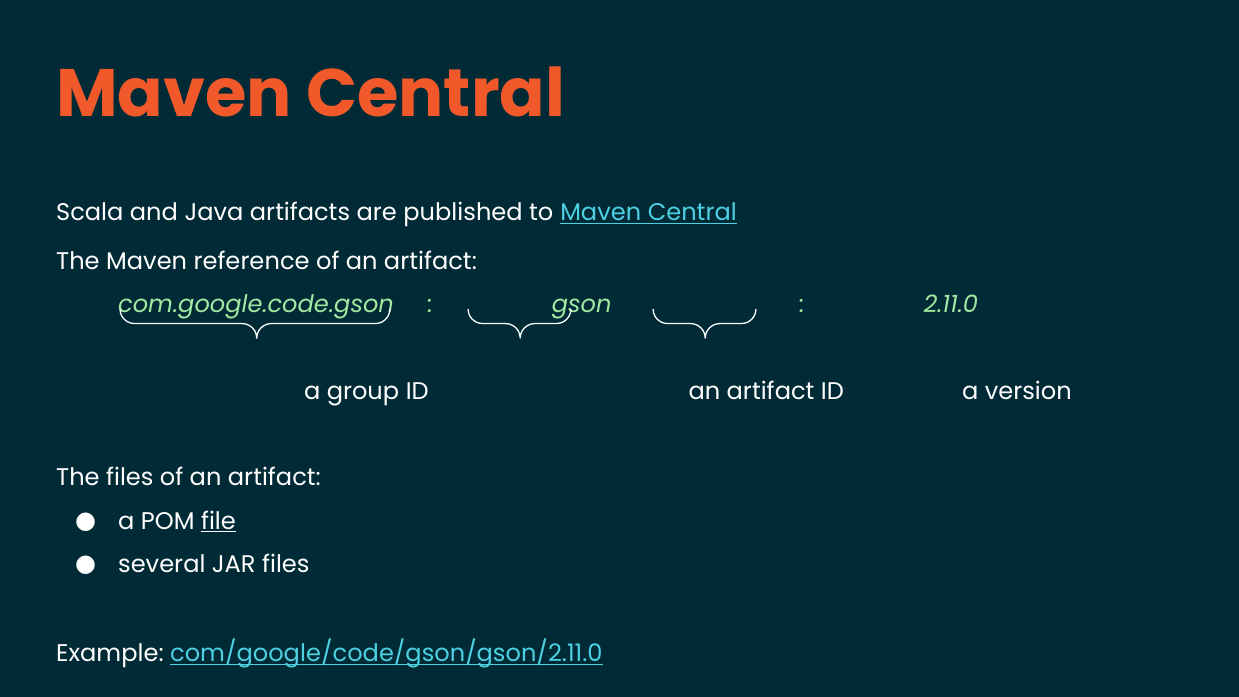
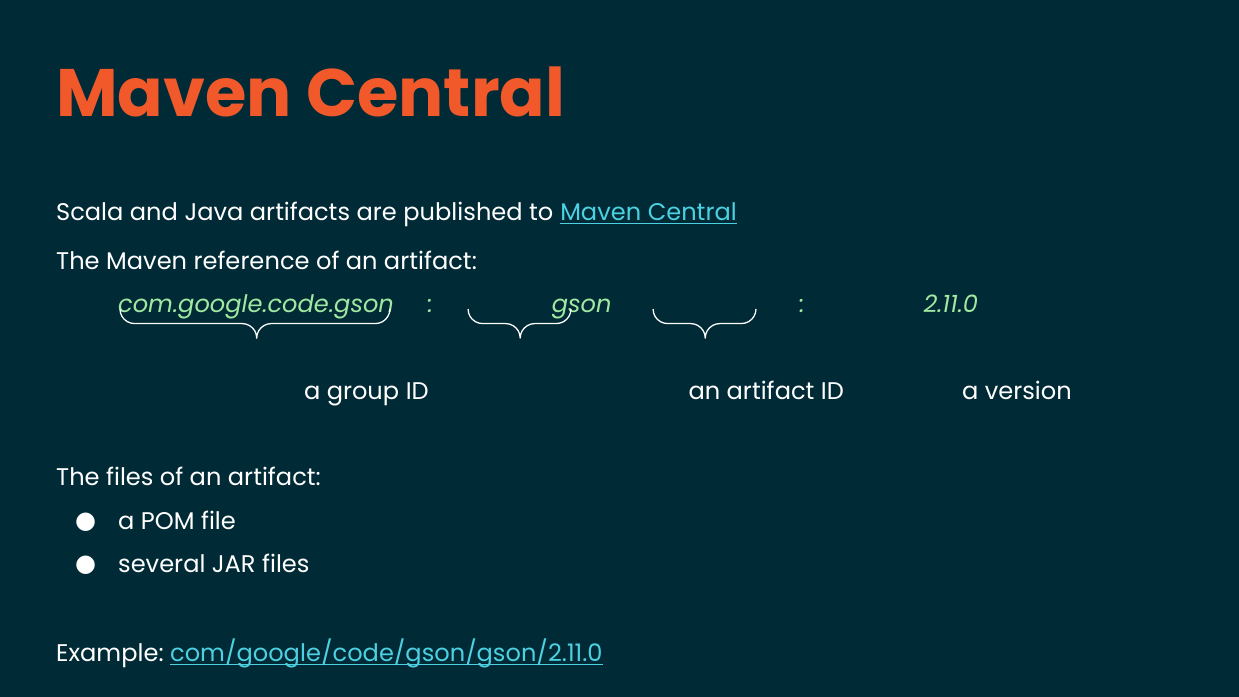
file underline: present -> none
